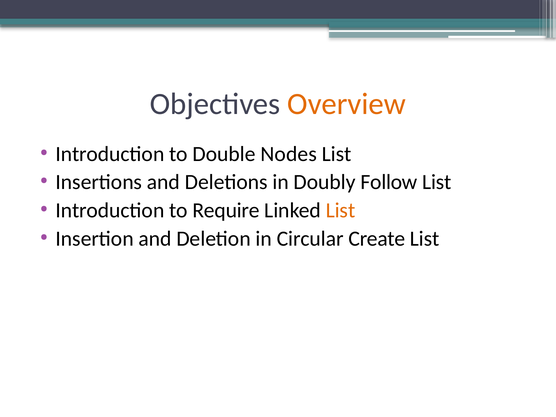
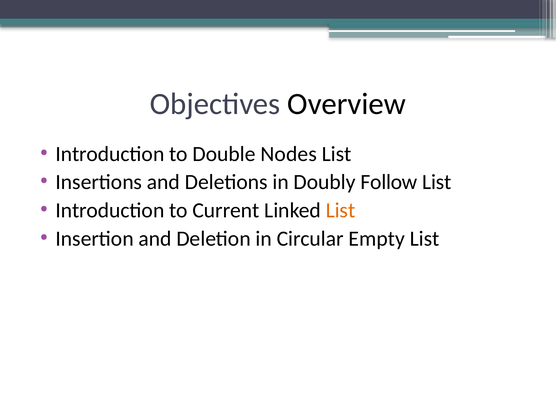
Overview colour: orange -> black
Require: Require -> Current
Create: Create -> Empty
